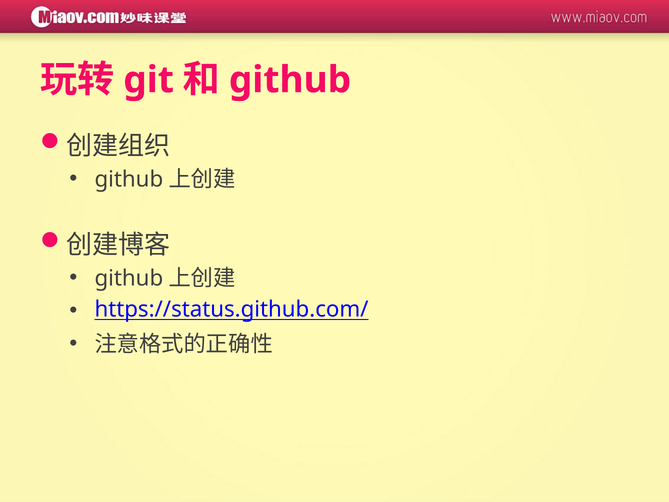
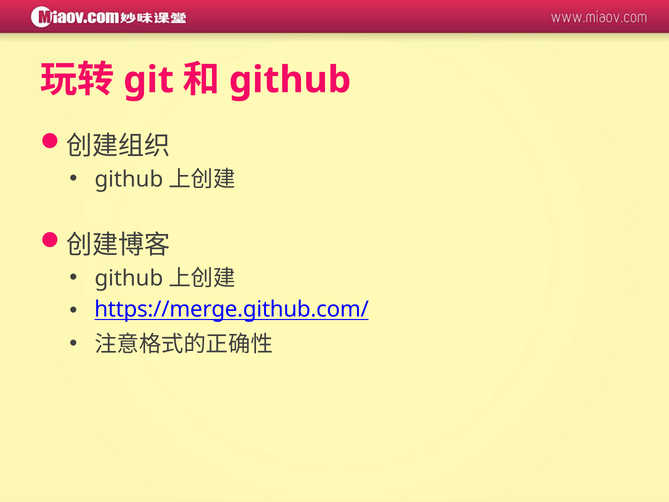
https://status.github.com/: https://status.github.com/ -> https://merge.github.com/
